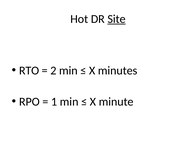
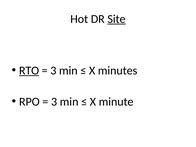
RTO underline: none -> present
2 at (53, 71): 2 -> 3
1 at (54, 102): 1 -> 3
